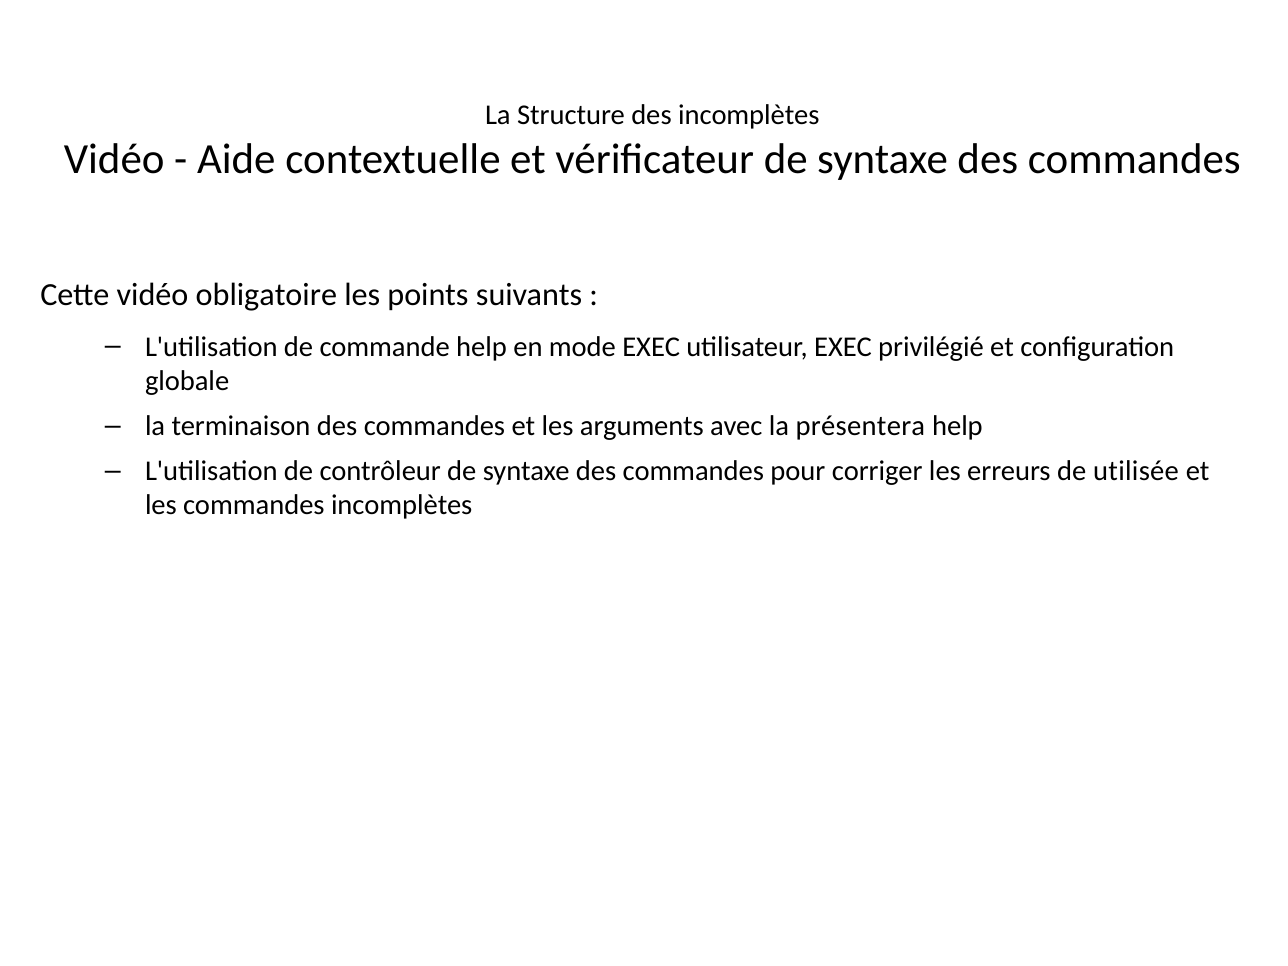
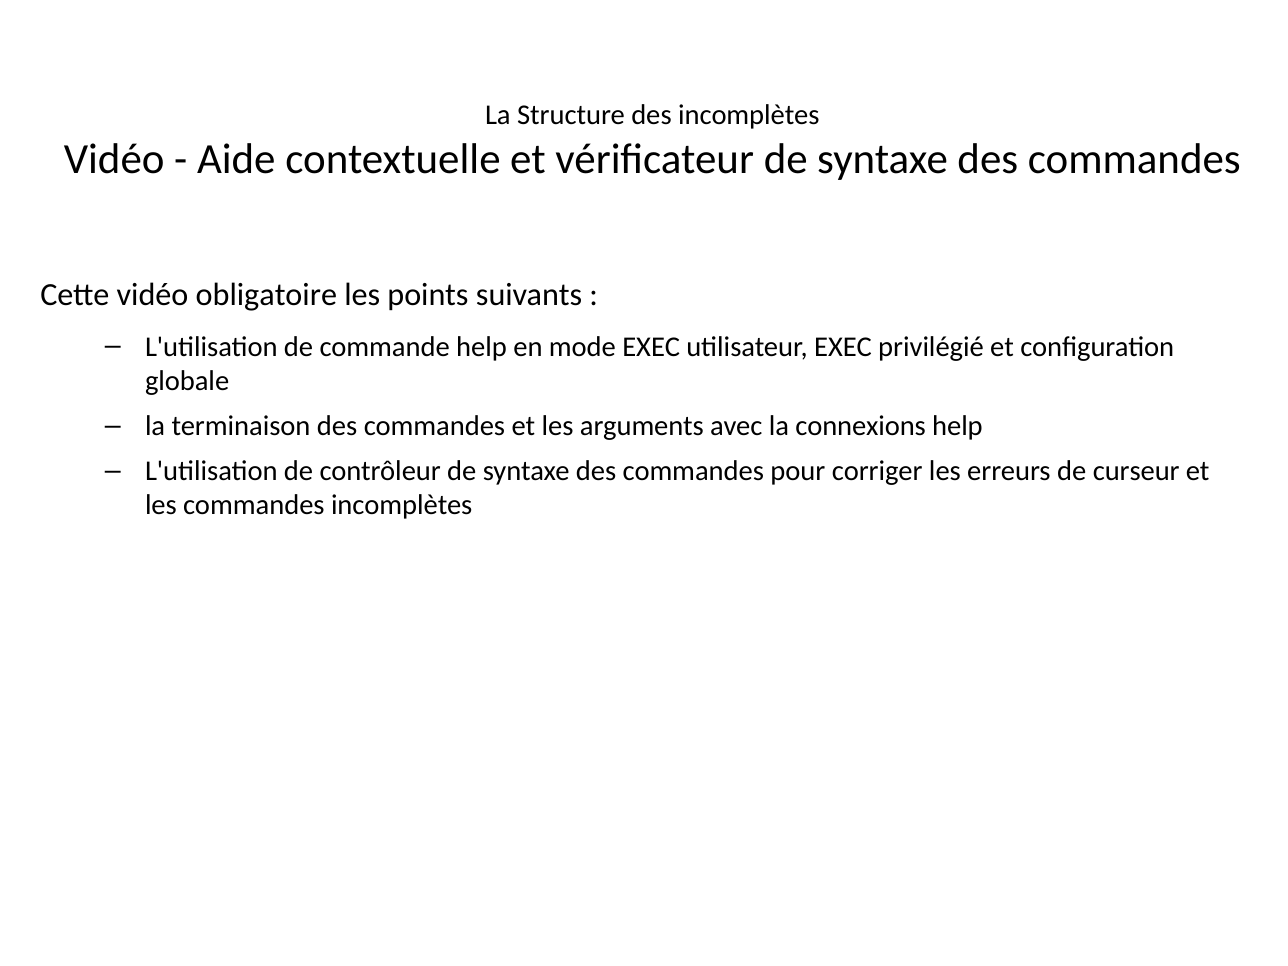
présentera: présentera -> connexions
utilisée: utilisée -> curseur
